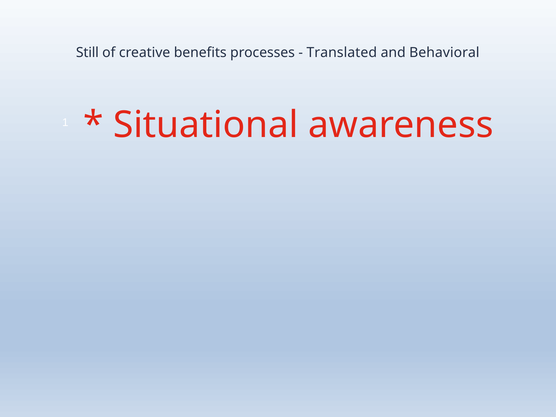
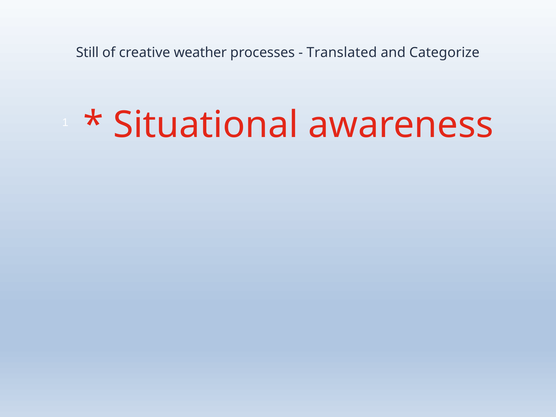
benefits: benefits -> weather
Behavioral: Behavioral -> Categorize
